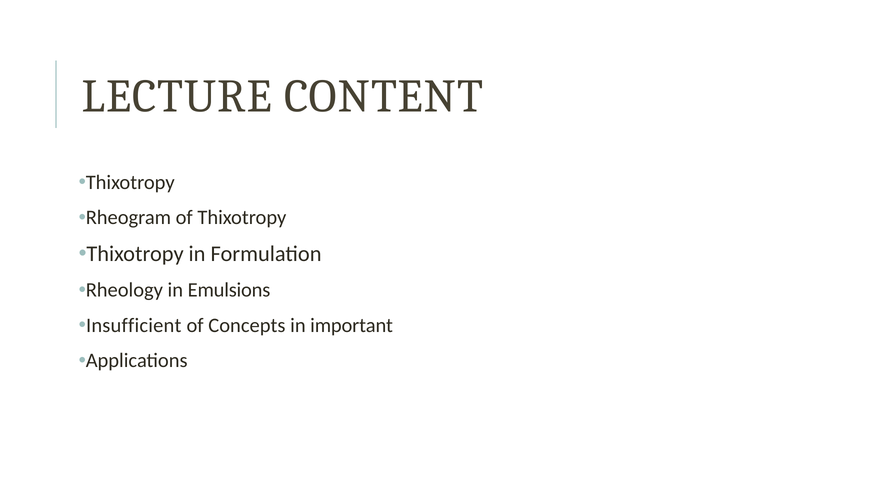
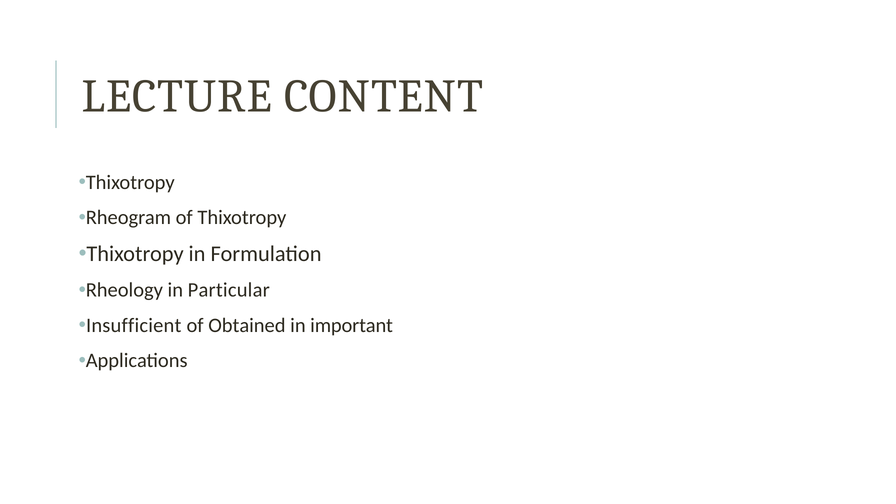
Emulsions: Emulsions -> Particular
Concepts: Concepts -> Obtained
